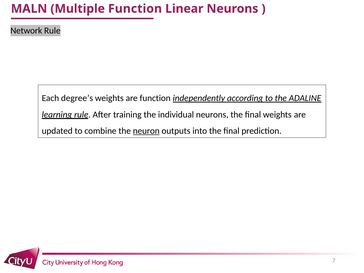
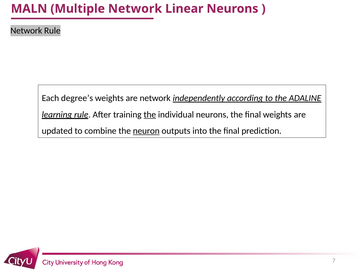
Multiple Function: Function -> Network
are function: function -> network
the at (150, 115) underline: none -> present
